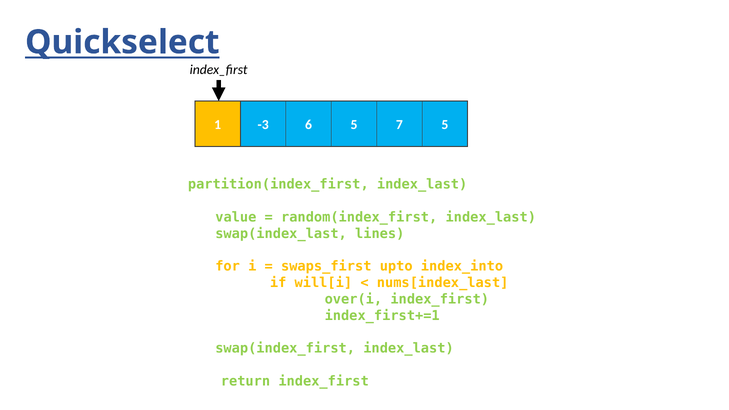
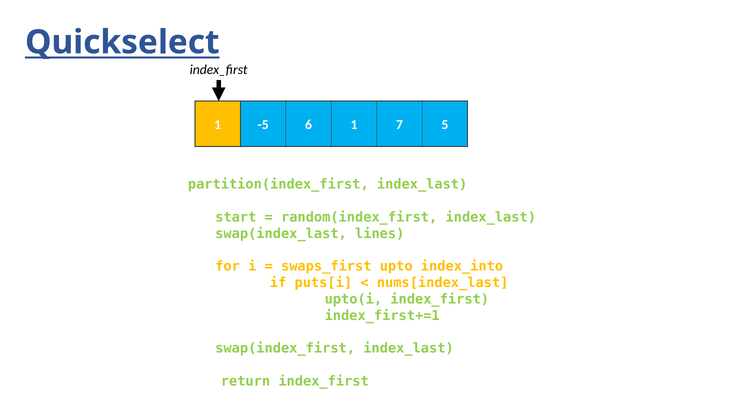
-3: -3 -> -5
6 5: 5 -> 1
value: value -> start
will[i: will[i -> puts[i
over(i: over(i -> upto(i
